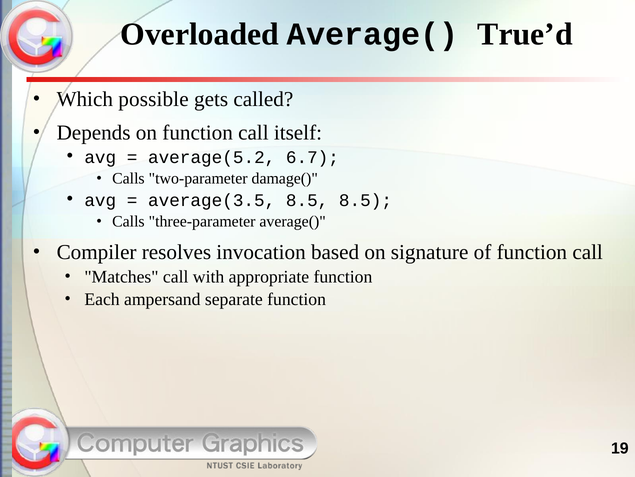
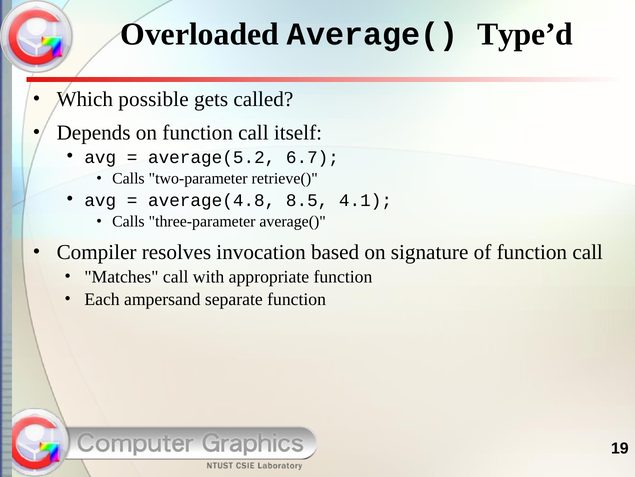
True’d: True’d -> Type’d
damage(: damage( -> retrieve(
average(3.5: average(3.5 -> average(4.8
8.5 8.5: 8.5 -> 4.1
